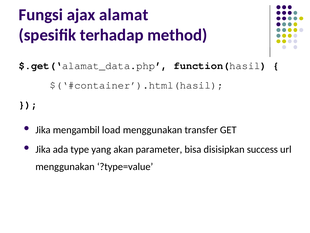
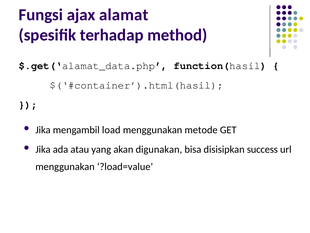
transfer: transfer -> metode
type: type -> atau
parameter: parameter -> digunakan
?type=value: ?type=value -> ?load=value
